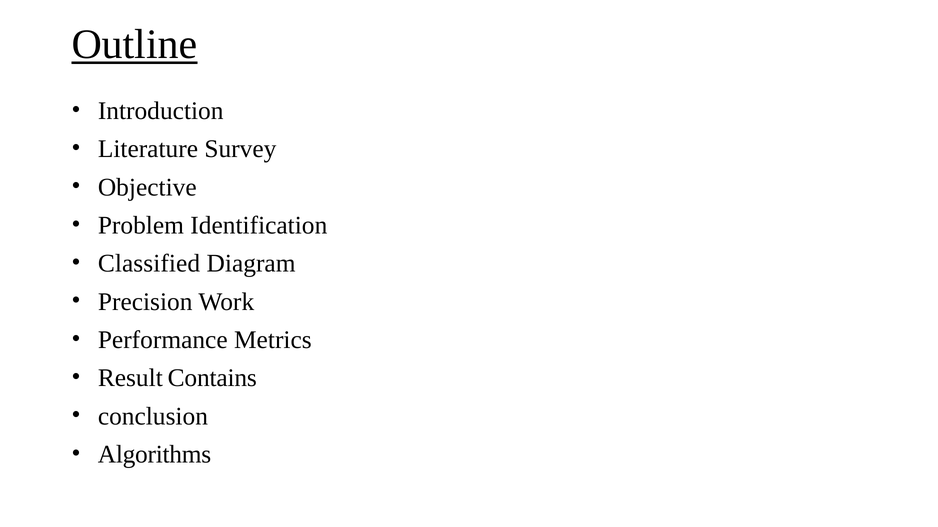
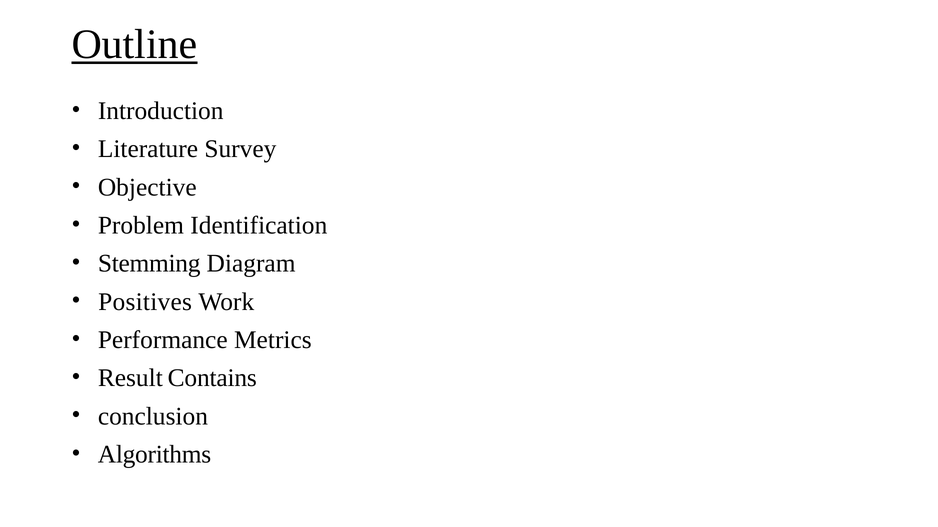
Classified: Classified -> Stemming
Precision: Precision -> Positives
